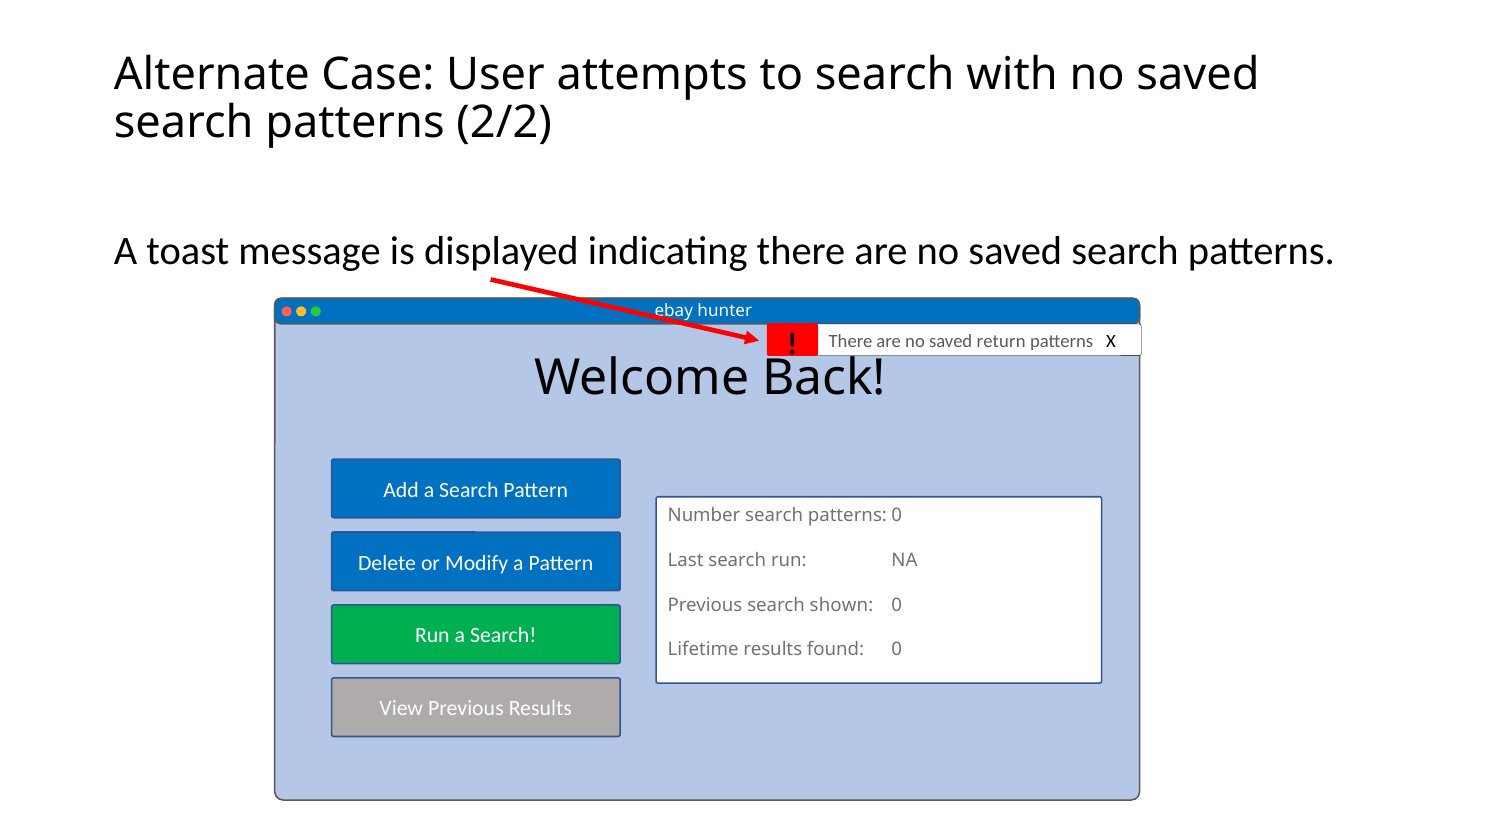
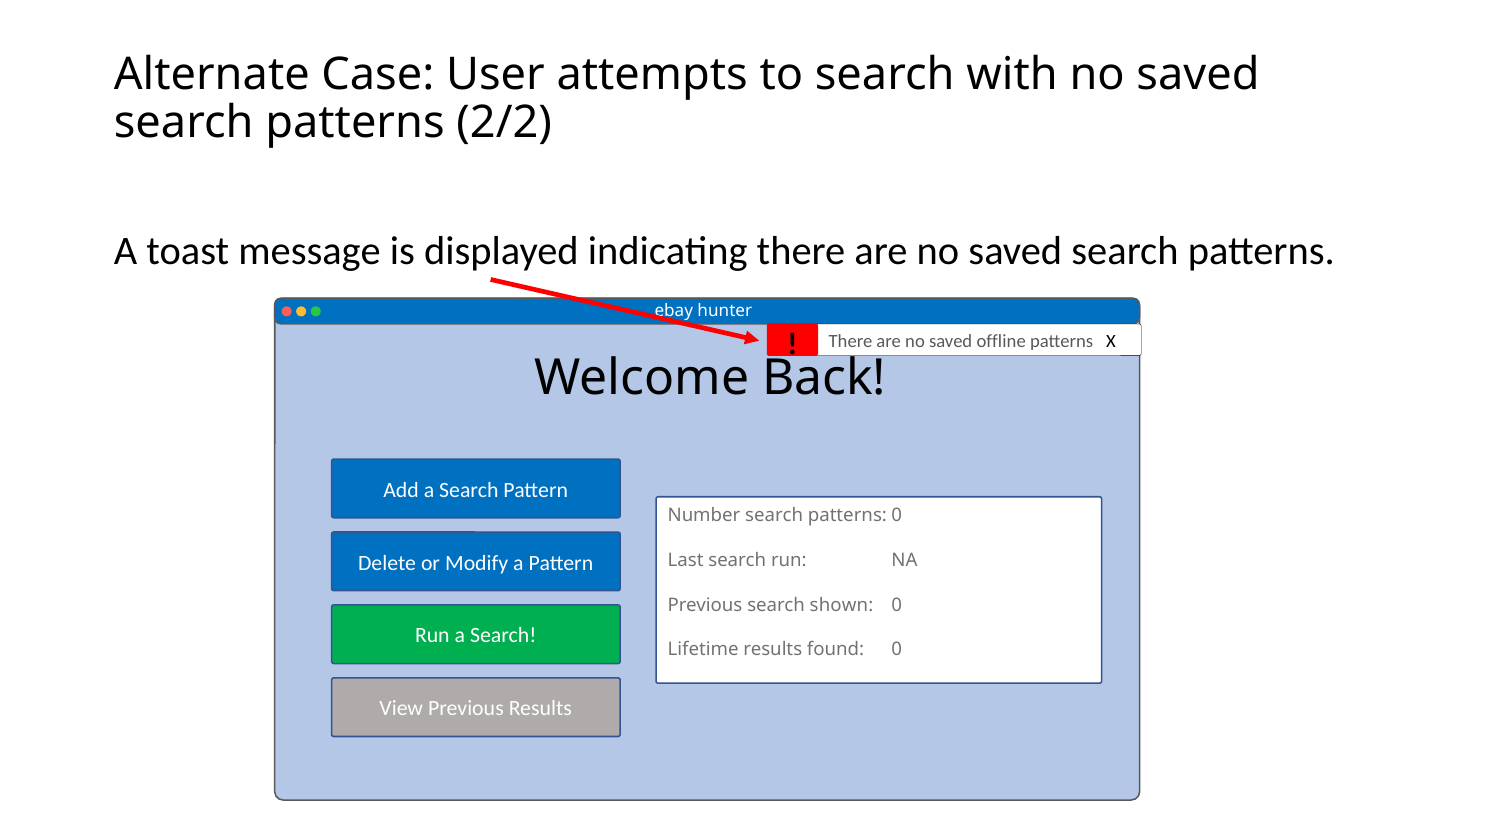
return: return -> offline
